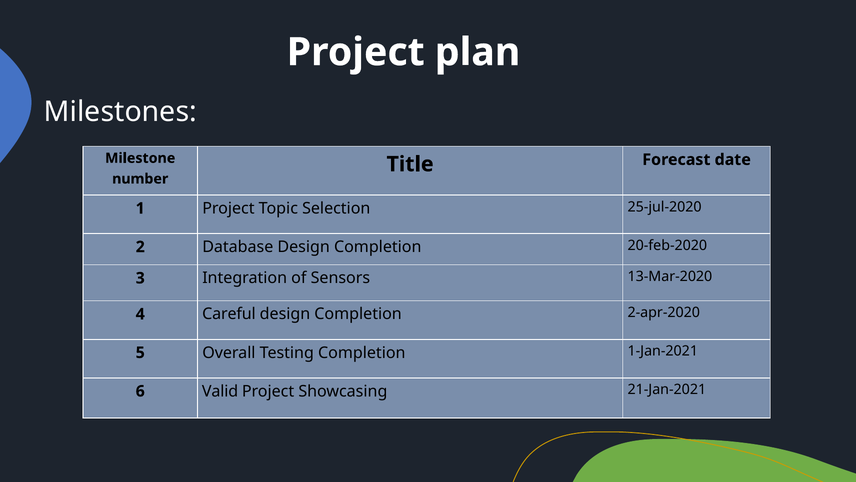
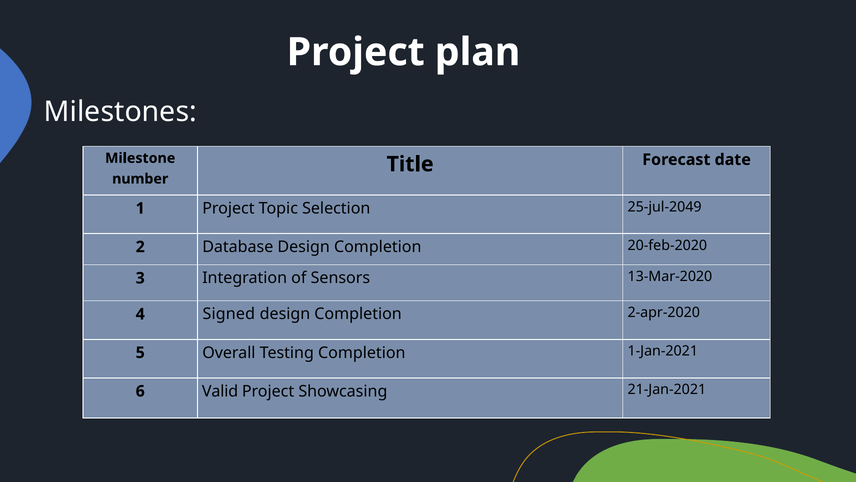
25-jul-2020: 25-jul-2020 -> 25-jul-2049
Careful: Careful -> Signed
